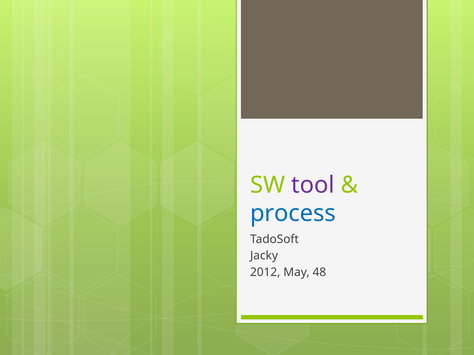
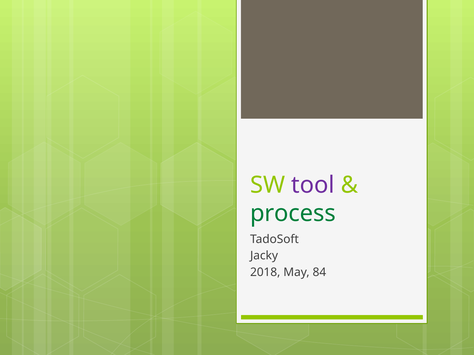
process colour: blue -> green
2012: 2012 -> 2018
48: 48 -> 84
